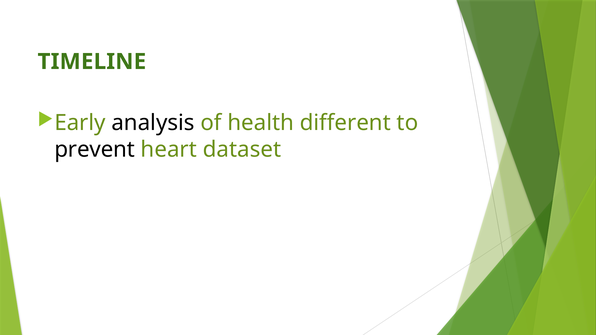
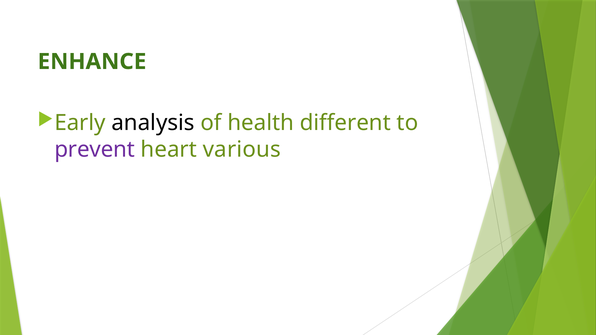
TIMELINE: TIMELINE -> ENHANCE
prevent colour: black -> purple
dataset: dataset -> various
